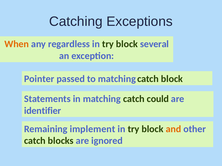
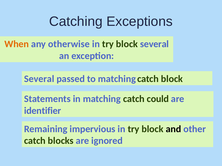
regardless: regardless -> otherwise
Pointer at (39, 79): Pointer -> Several
implement: implement -> impervious
and colour: orange -> black
